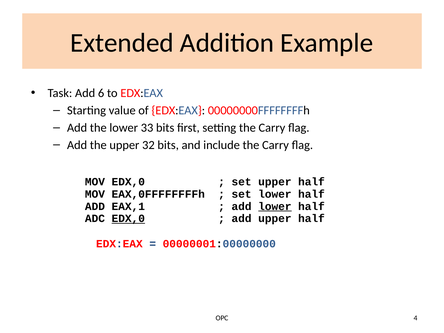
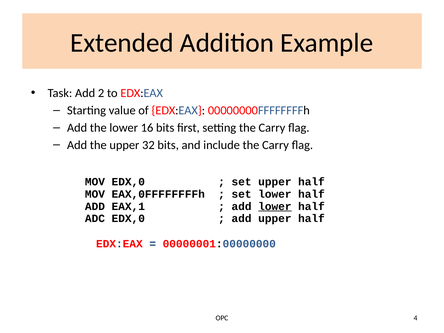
6: 6 -> 2
33: 33 -> 16
EDX,0 at (128, 219) underline: present -> none
